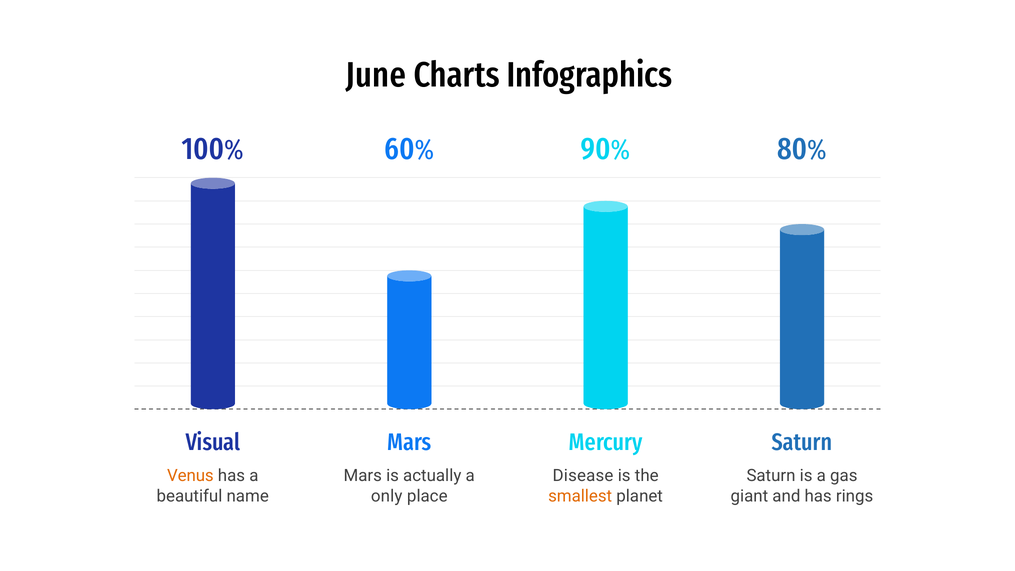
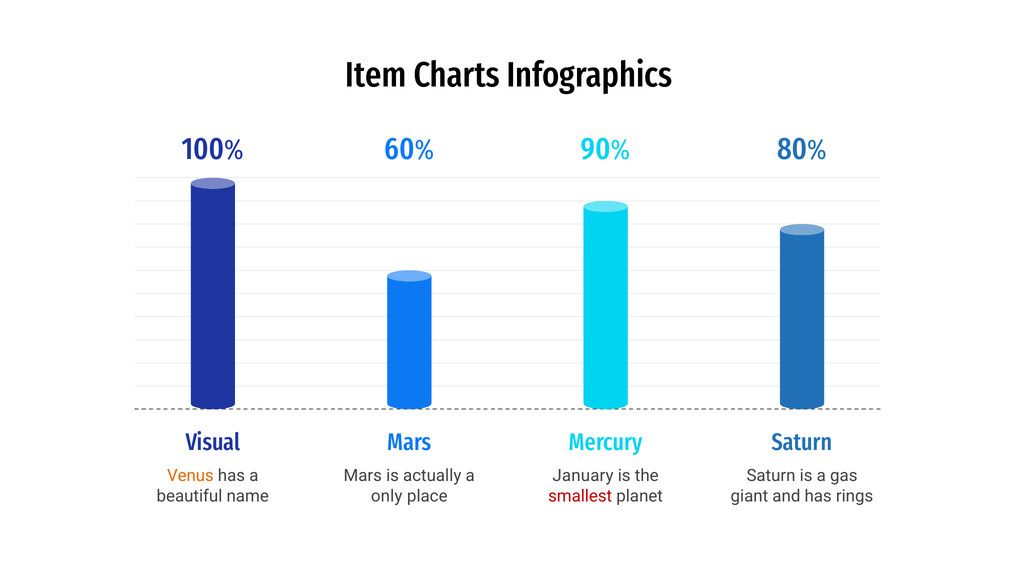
June: June -> Item
Disease: Disease -> January
smallest colour: orange -> red
